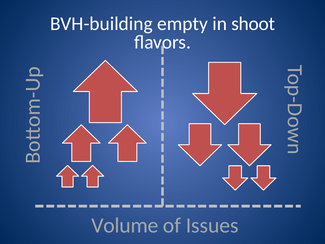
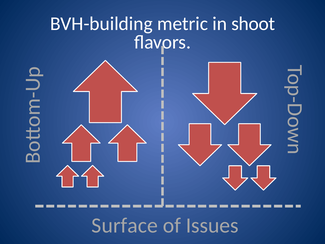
empty: empty -> metric
Volume: Volume -> Surface
